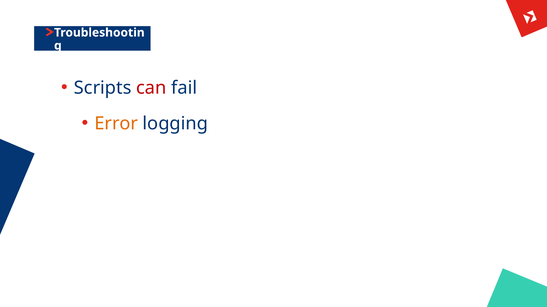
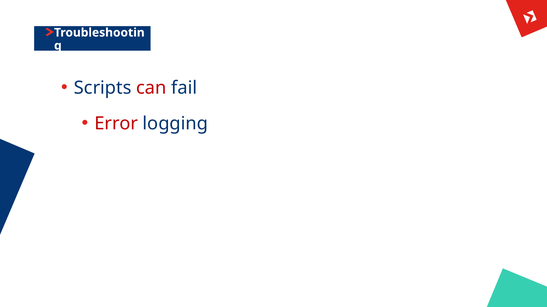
Error colour: orange -> red
